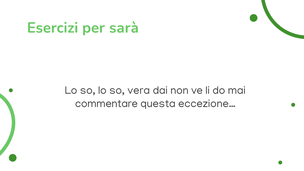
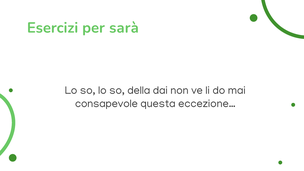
vera: vera -> della
commentare: commentare -> consapevole
